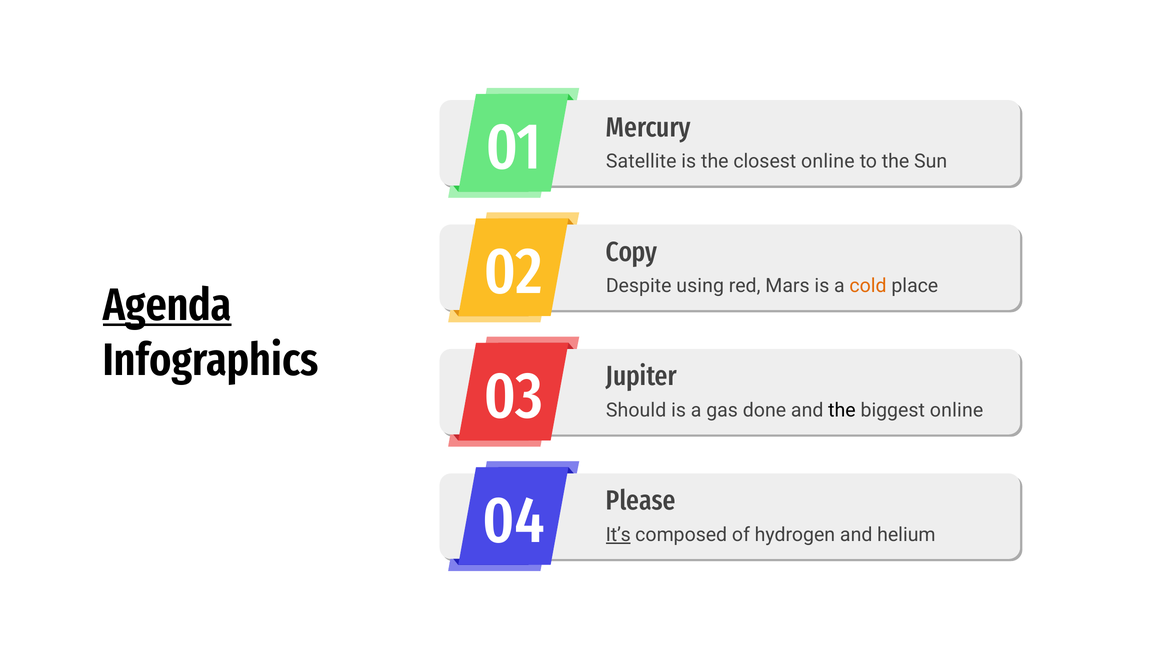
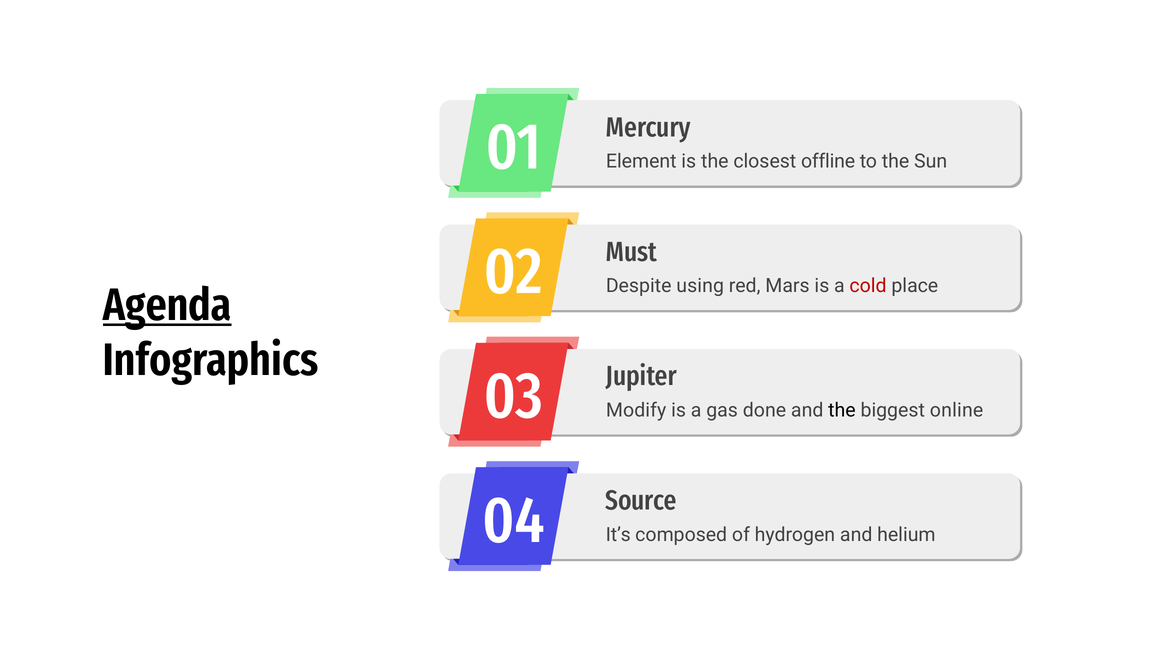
Satellite: Satellite -> Element
closest online: online -> offline
Copy: Copy -> Must
cold colour: orange -> red
Should: Should -> Modify
Please: Please -> Source
It’s underline: present -> none
